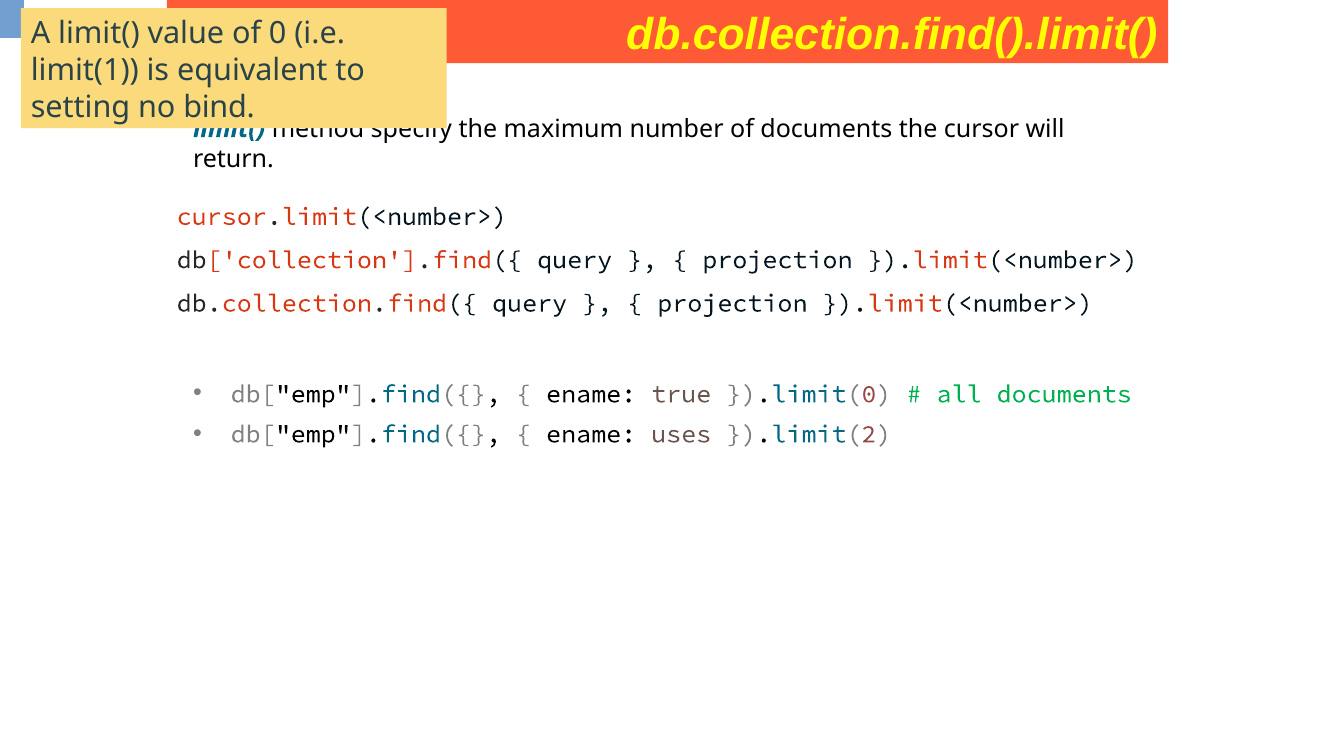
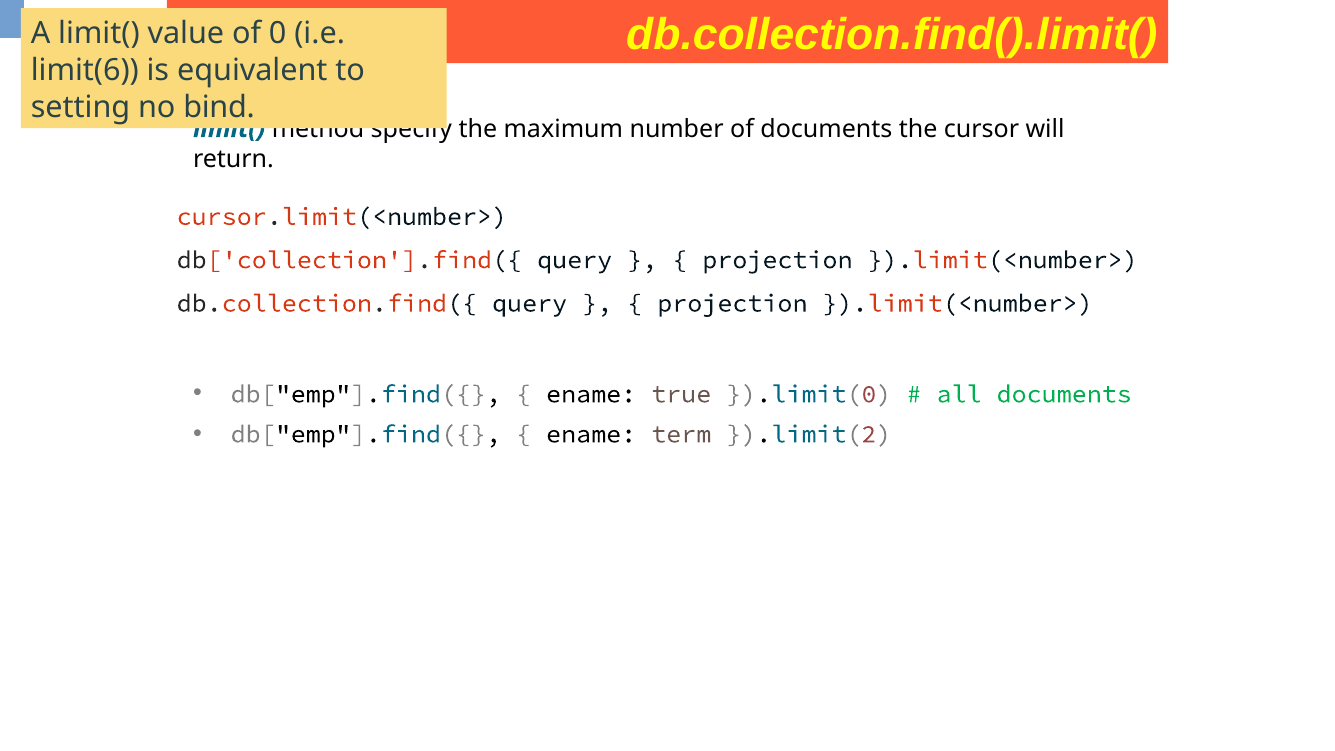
limit(1: limit(1 -> limit(6
uses: uses -> term
